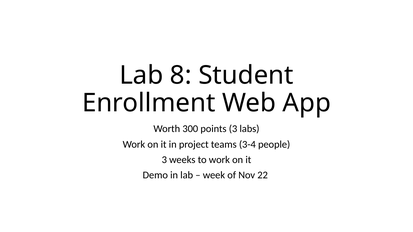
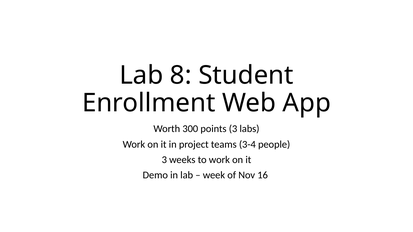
22: 22 -> 16
